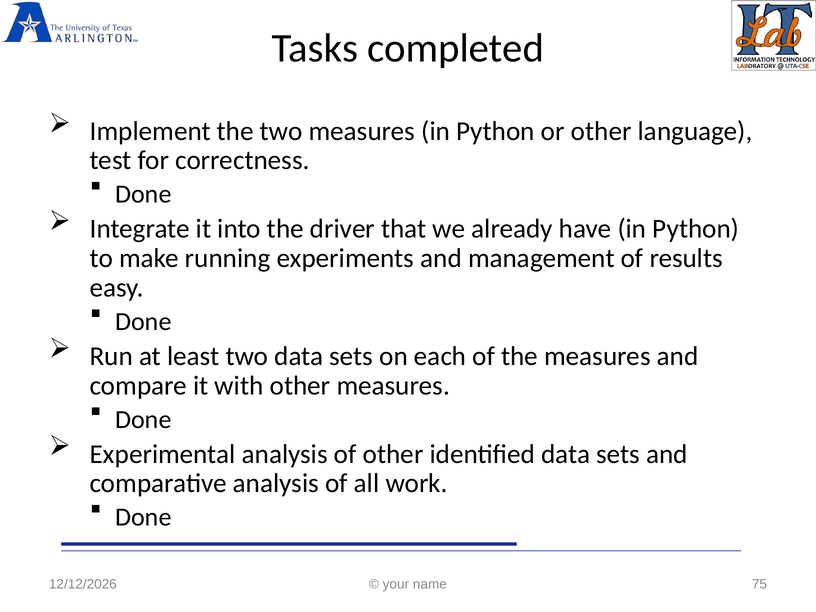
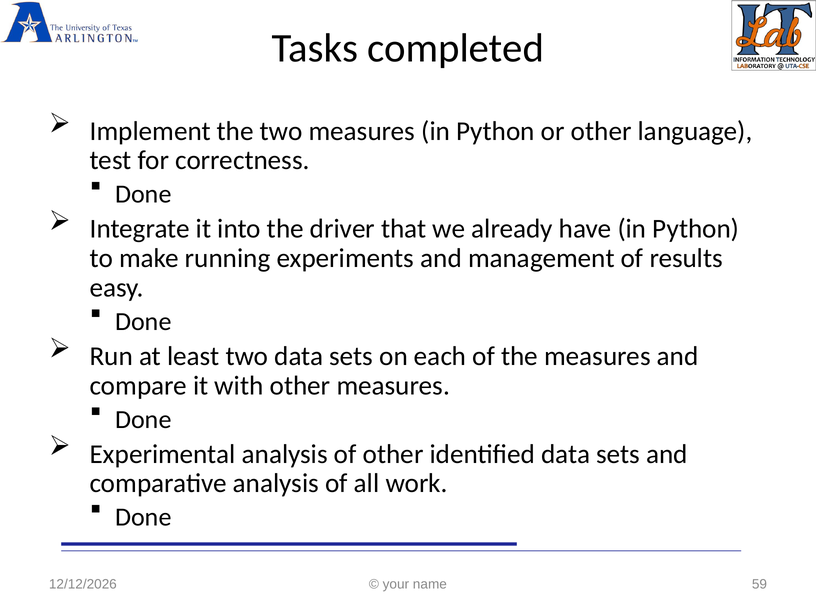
75: 75 -> 59
